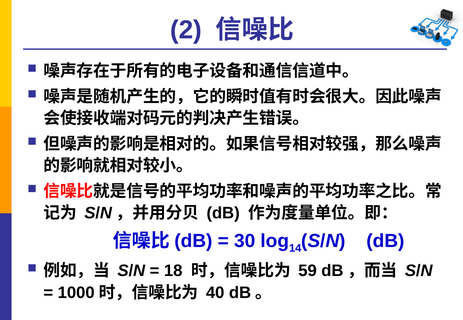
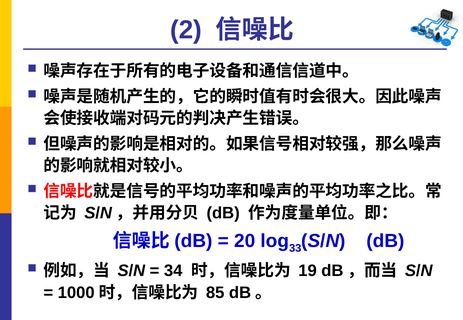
30: 30 -> 20
14: 14 -> 33
18: 18 -> 34
59: 59 -> 19
40: 40 -> 85
